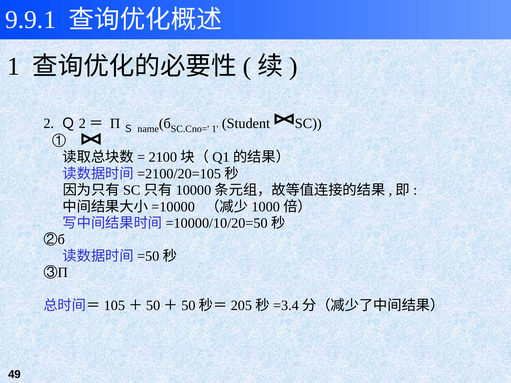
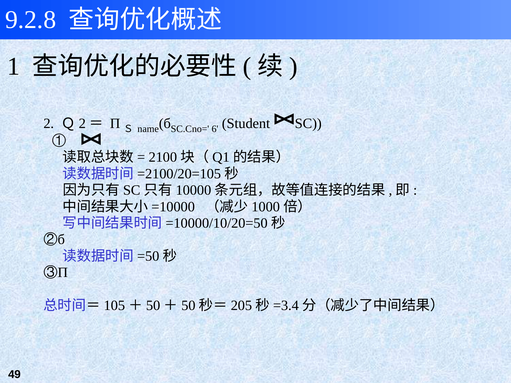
9.9.1: 9.9.1 -> 9.2.8
1 at (215, 129): 1 -> 6
